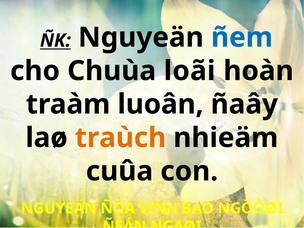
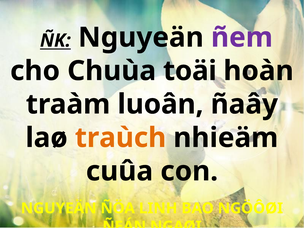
ñem colour: blue -> purple
loãi: loãi -> toäi
VINH: VINH -> LINH
